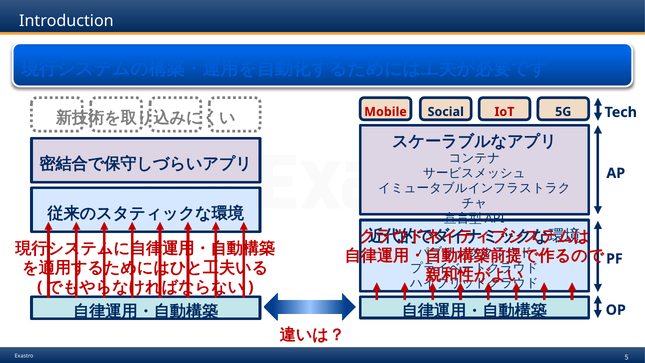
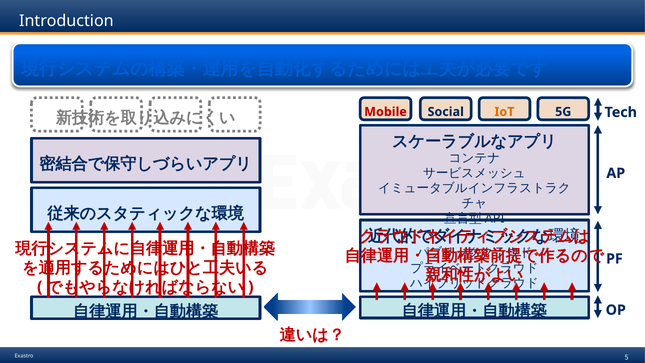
IoT colour: red -> orange
